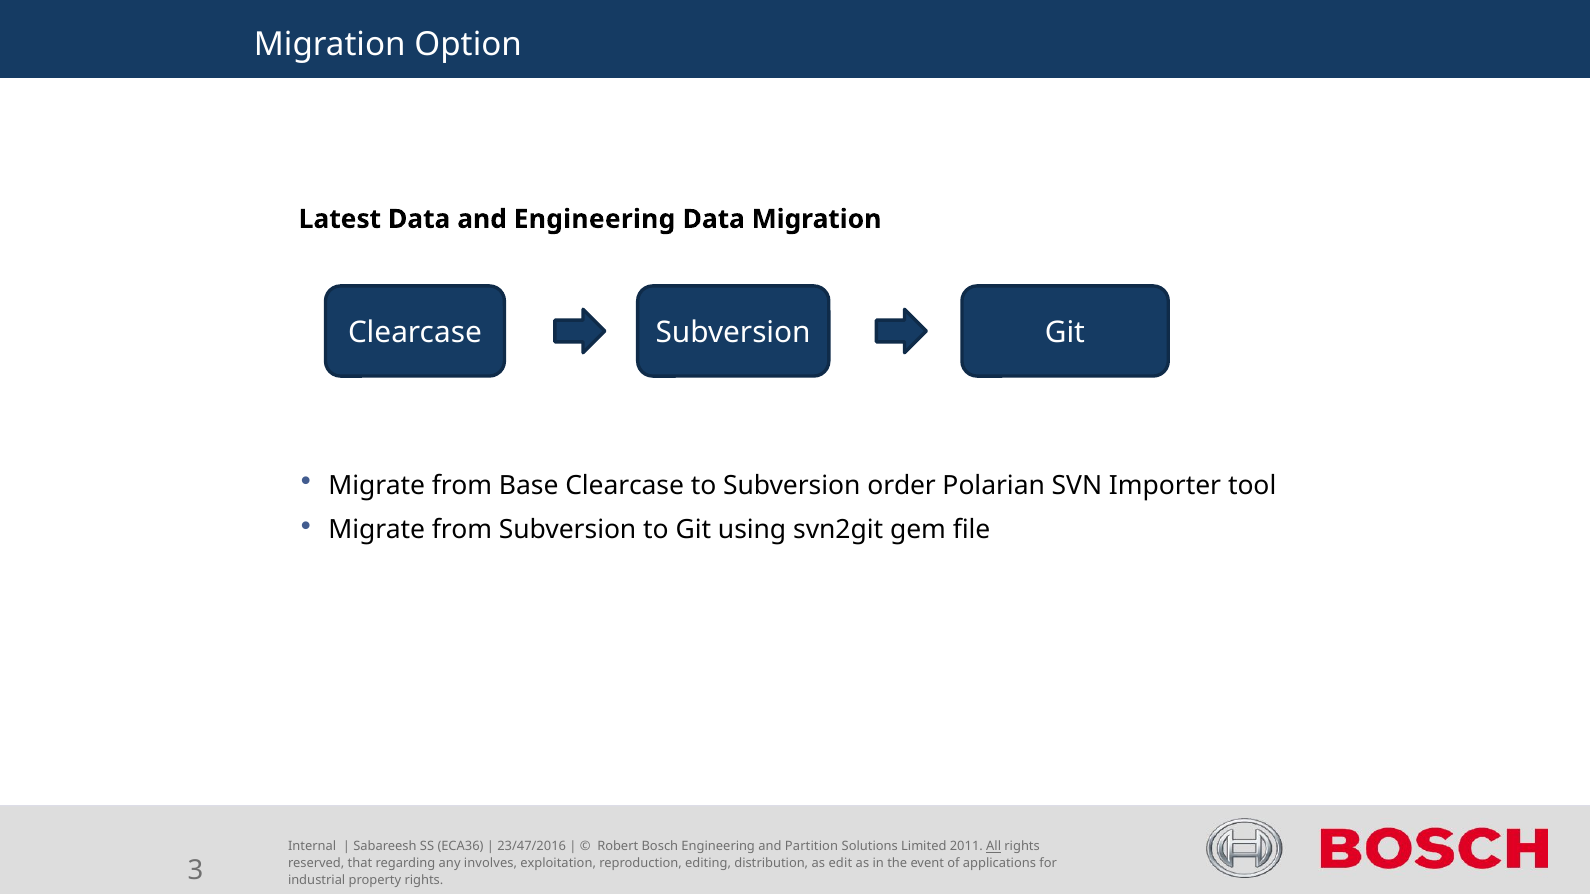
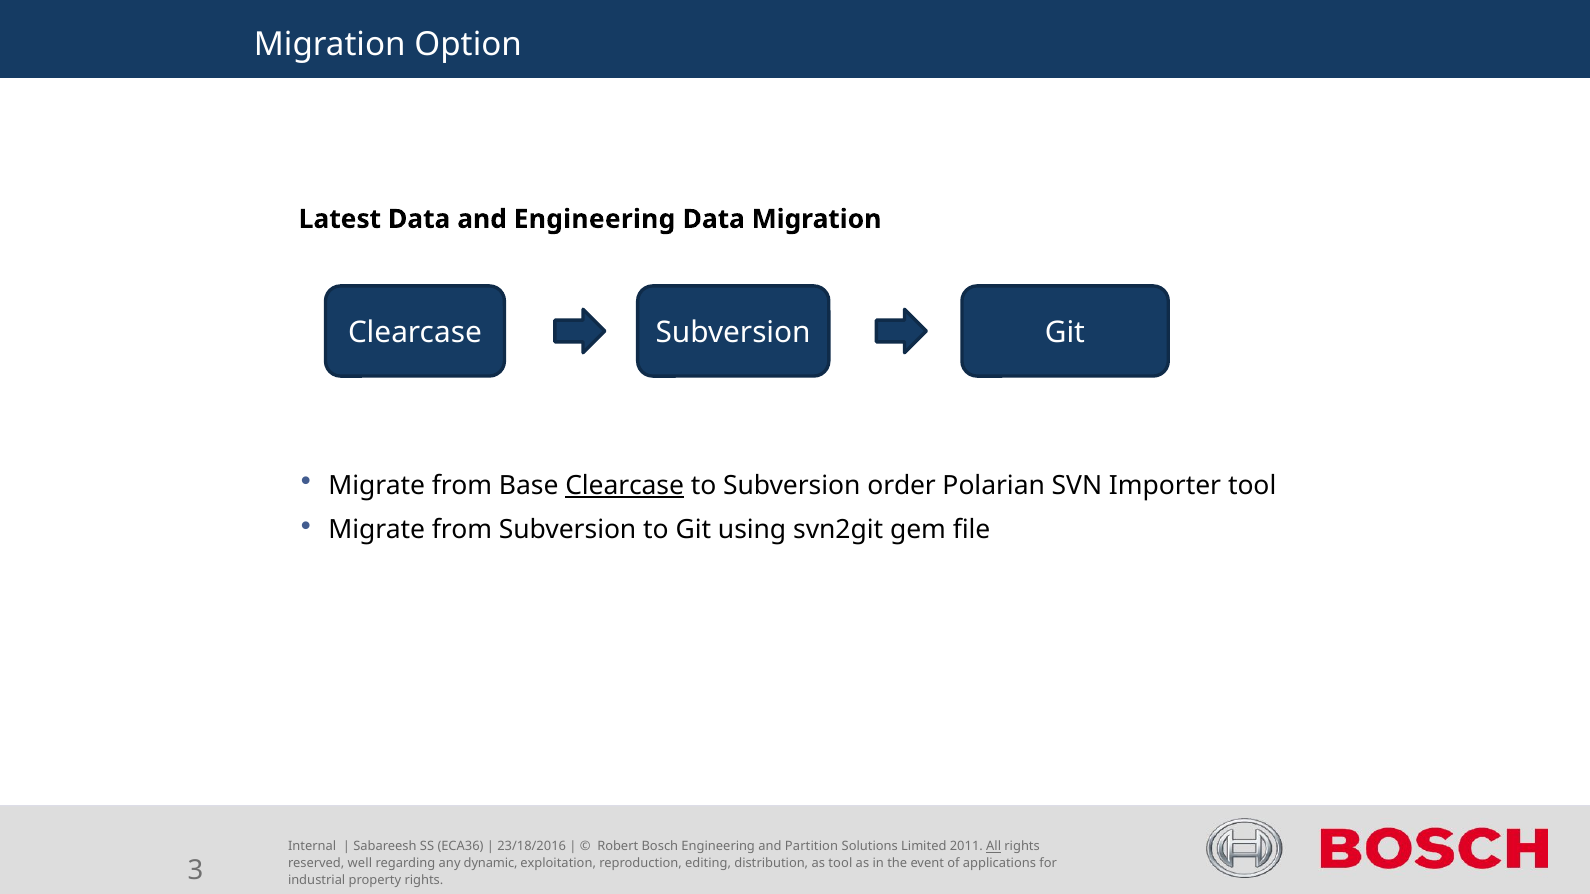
Clearcase at (625, 486) underline: none -> present
23/47/2016: 23/47/2016 -> 23/18/2016
that: that -> well
involves: involves -> dynamic
as edit: edit -> tool
